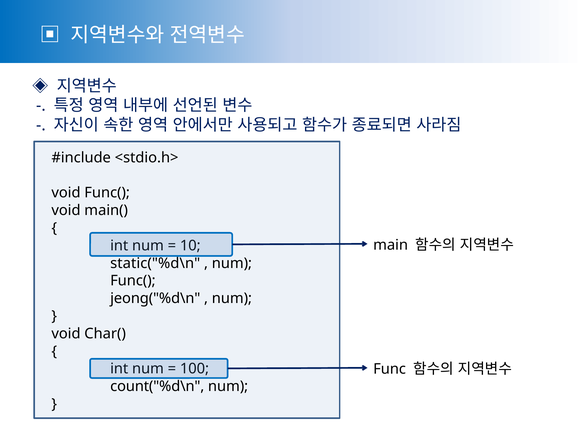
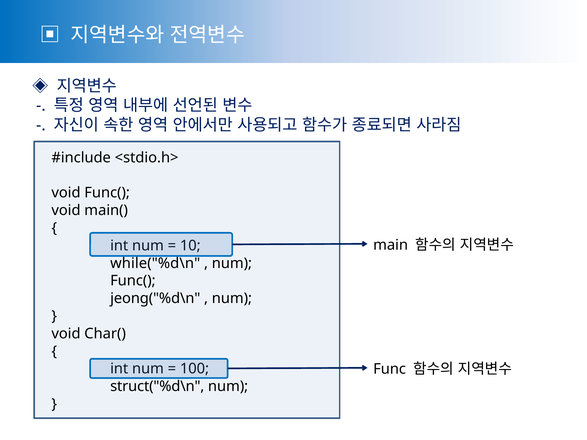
static("%d\n: static("%d\n -> while("%d\n
count("%d\n: count("%d\n -> struct("%d\n
